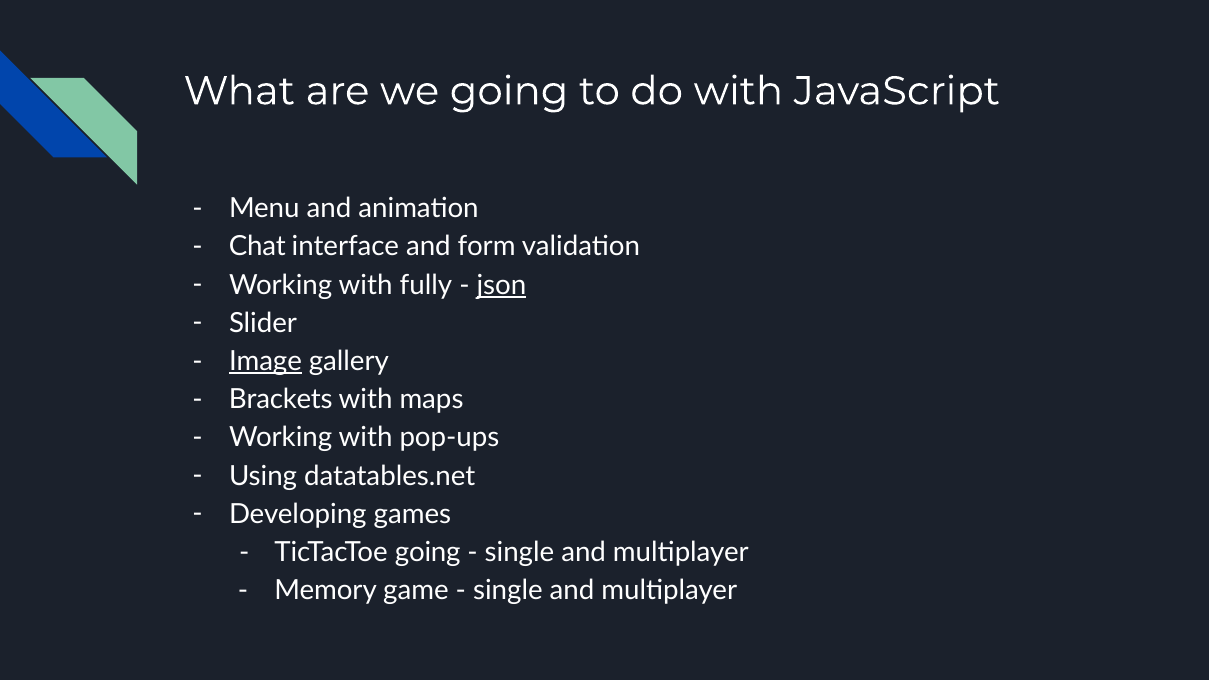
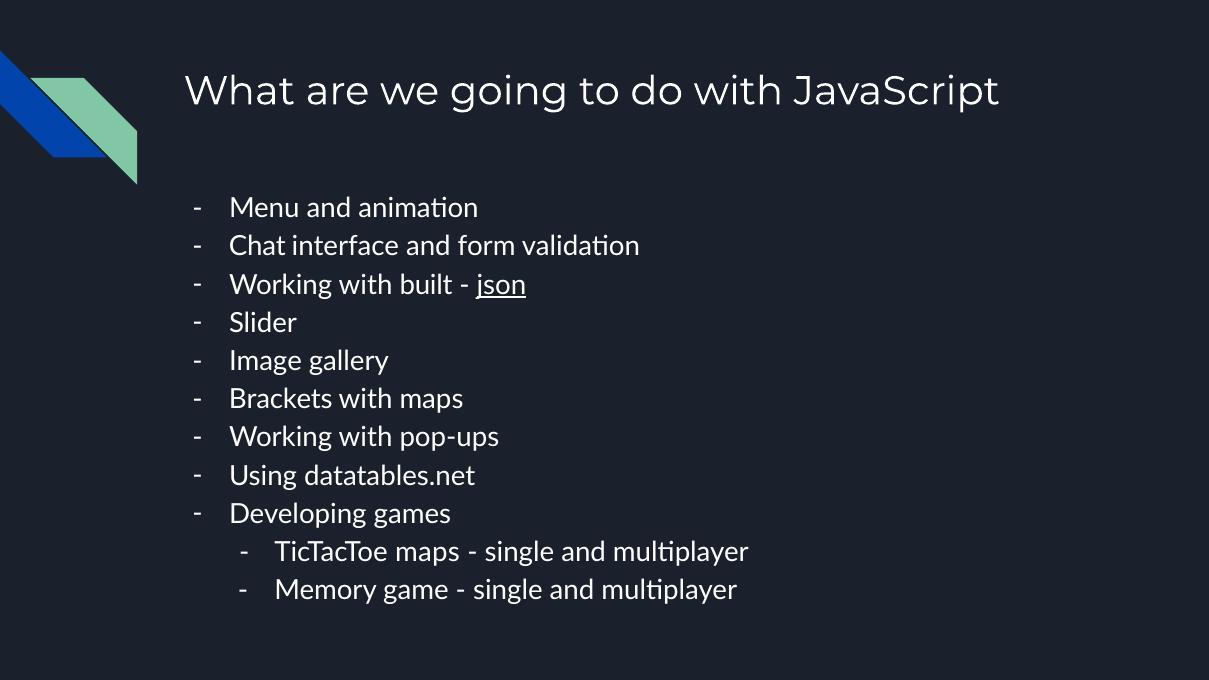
fully: fully -> built
Image underline: present -> none
TicTacToe going: going -> maps
